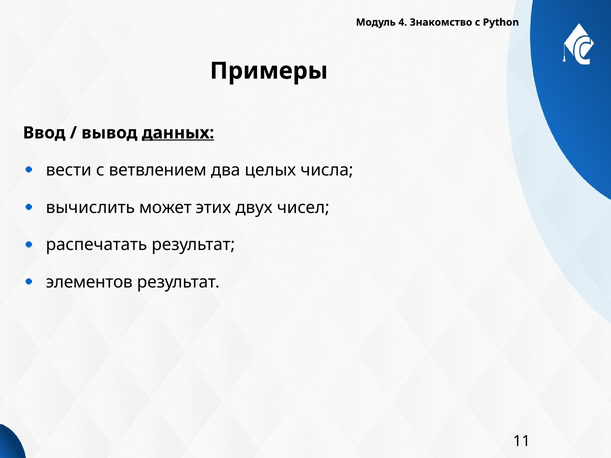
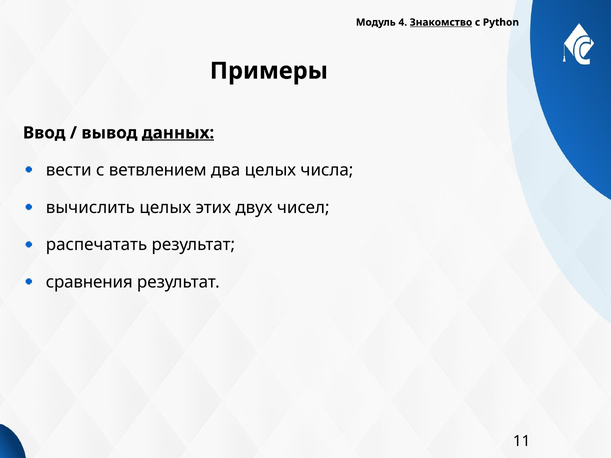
Знакомство underline: none -> present
вычислить может: может -> целых
элементов: элементов -> сравнения
